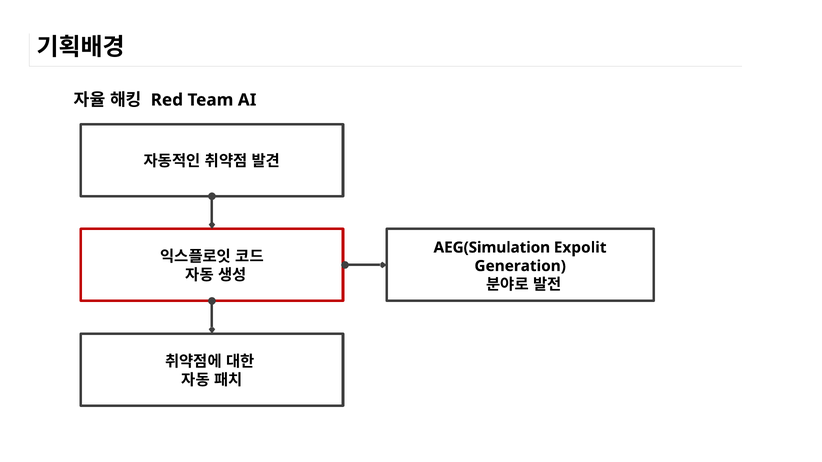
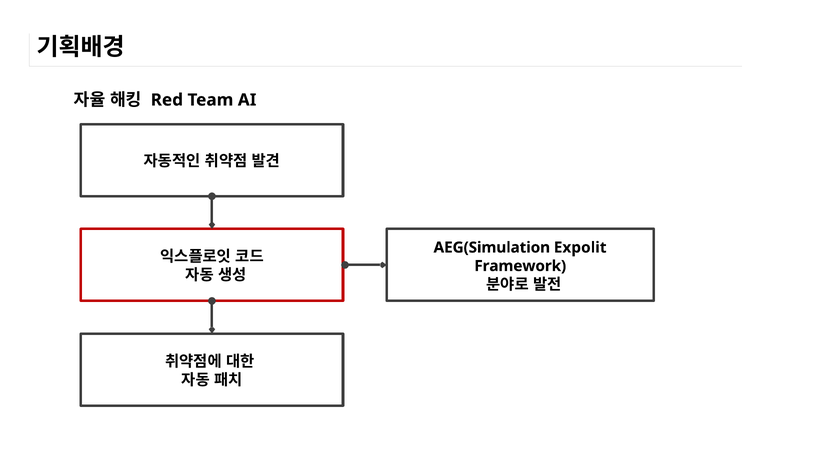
Generation: Generation -> Framework
